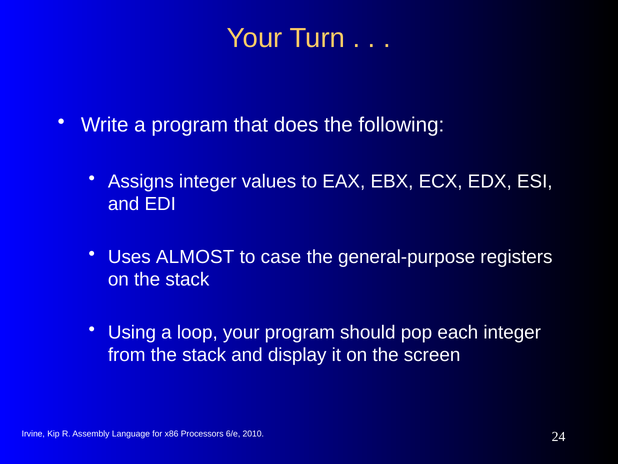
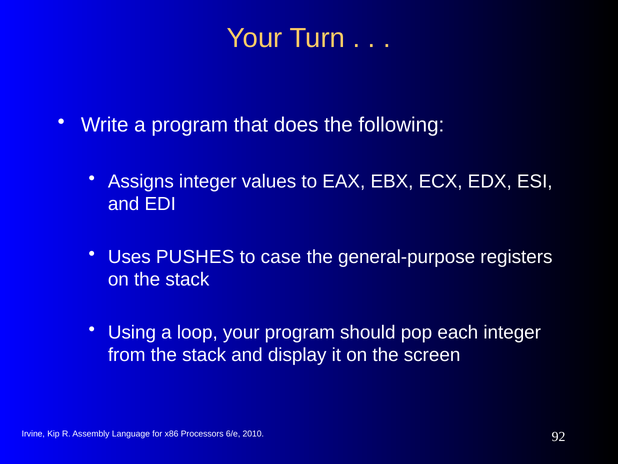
ALMOST: ALMOST -> PUSHES
24: 24 -> 92
